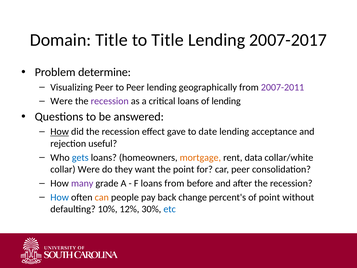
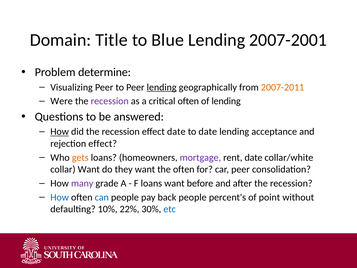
to Title: Title -> Blue
2007-2017: 2007-2017 -> 2007-2001
lending at (162, 87) underline: none -> present
2007-2011 colour: purple -> orange
critical loans: loans -> often
effect gave: gave -> date
rejection useful: useful -> effect
gets colour: blue -> orange
mortgage colour: orange -> purple
rent data: data -> date
collar Were: Were -> Want
the point: point -> often
loans from: from -> want
can colour: orange -> blue
back change: change -> people
12%: 12% -> 22%
